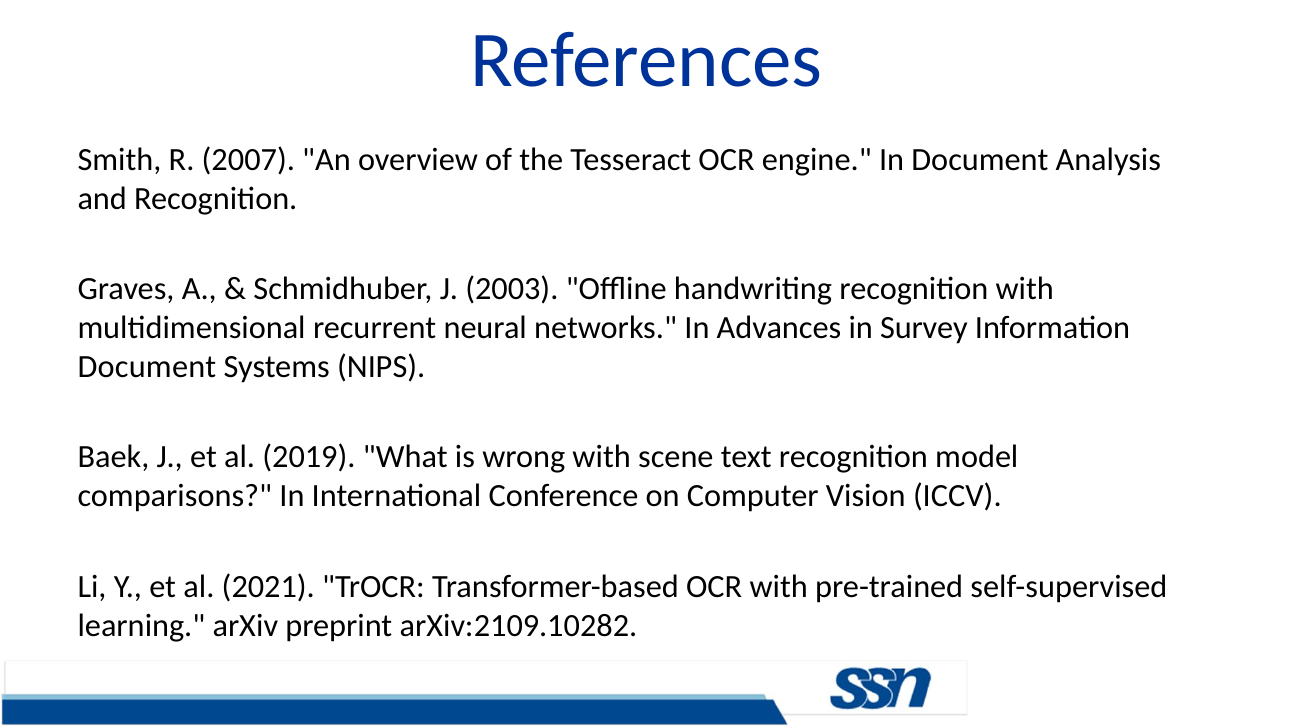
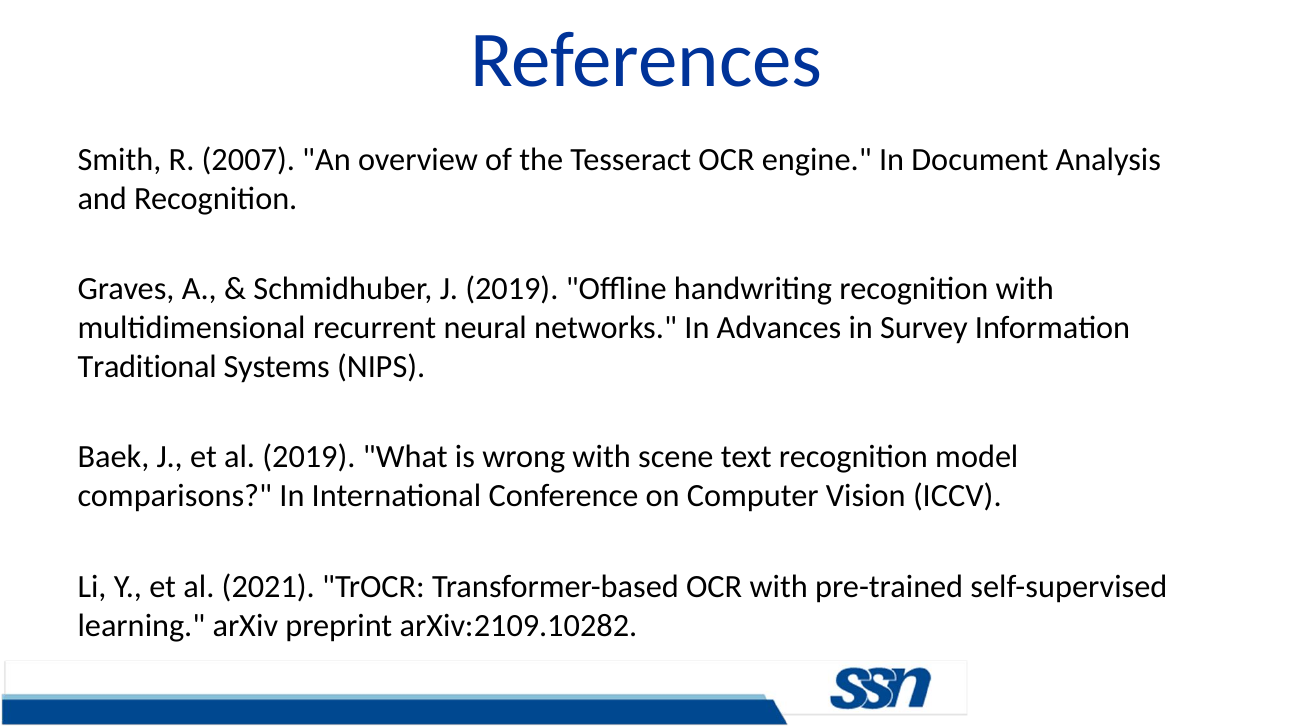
J 2003: 2003 -> 2019
Document at (147, 366): Document -> Traditional
